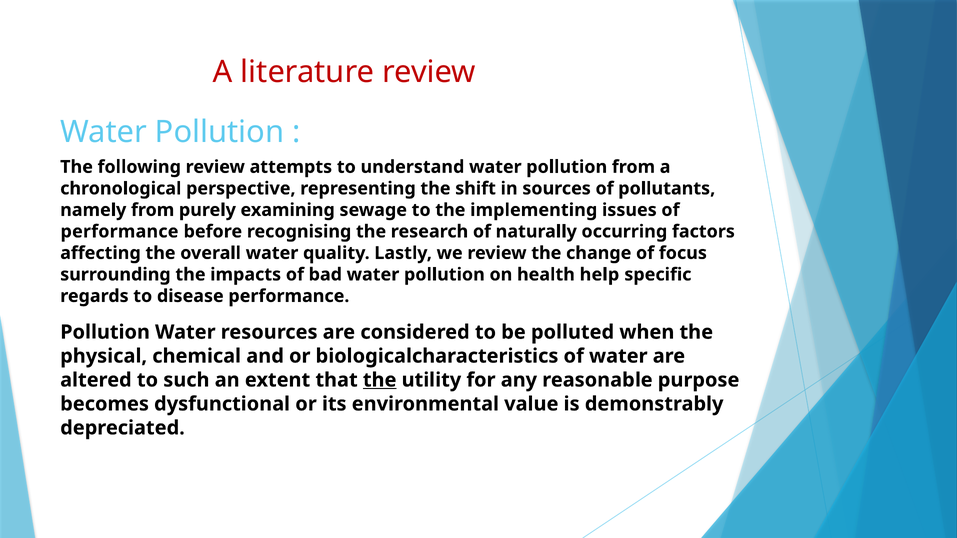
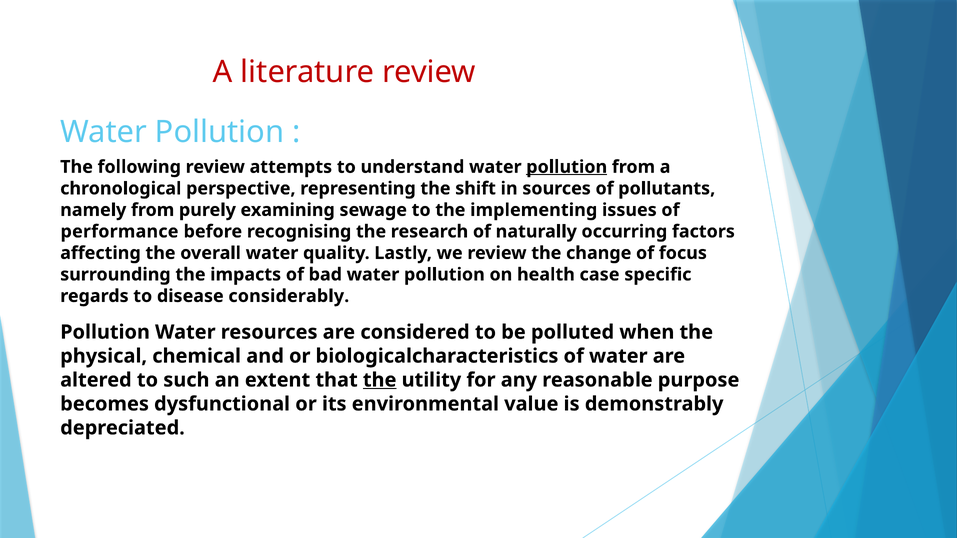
pollution at (567, 167) underline: none -> present
help: help -> case
disease performance: performance -> considerably
